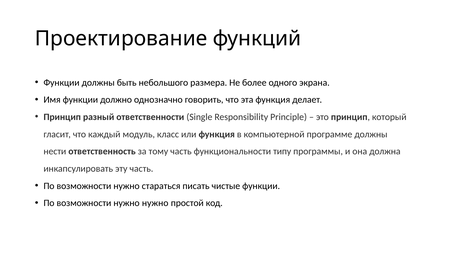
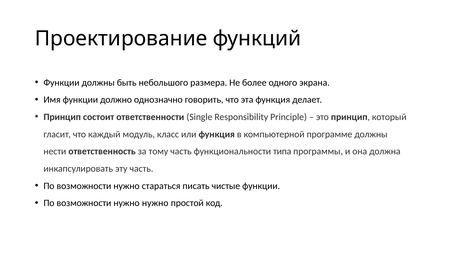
разный: разный -> состоит
типу: типу -> типа
